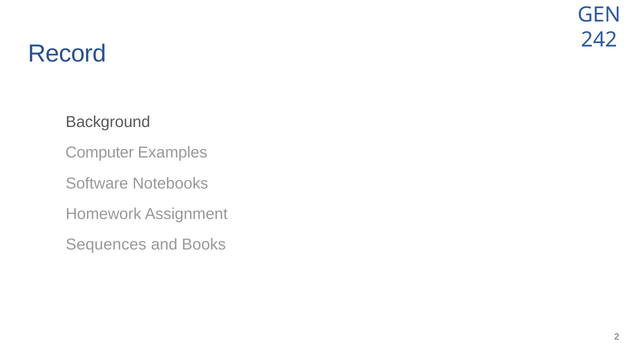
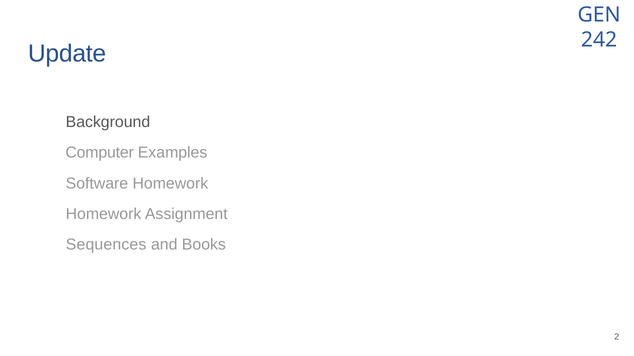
Record: Record -> Update
Software Notebooks: Notebooks -> Homework
